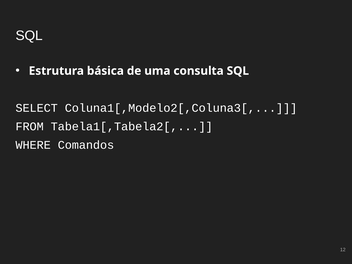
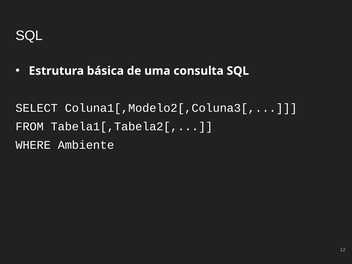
Comandos: Comandos -> Ambiente
